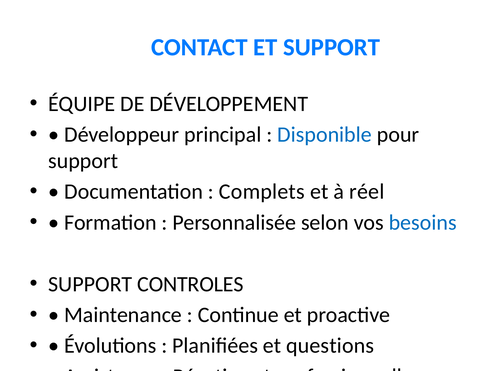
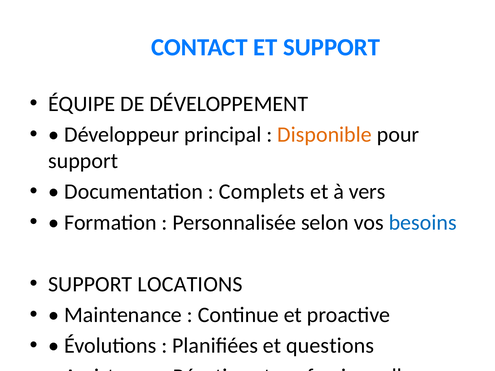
Disponible colour: blue -> orange
réel: réel -> vers
CONTROLES: CONTROLES -> LOCATIONS
